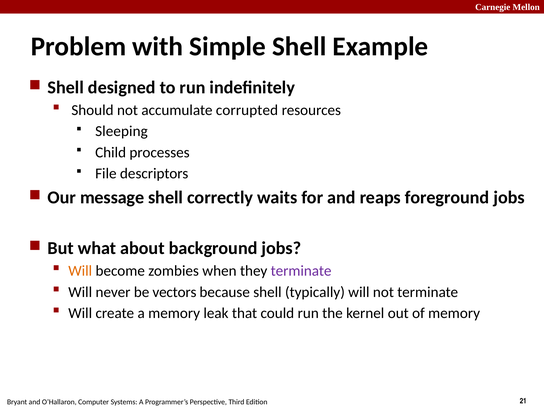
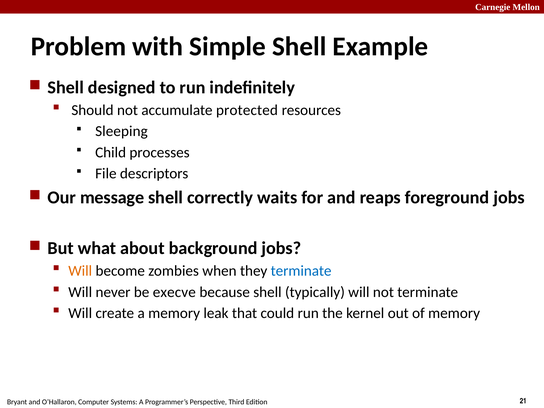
corrupted: corrupted -> protected
terminate at (301, 271) colour: purple -> blue
vectors: vectors -> execve
